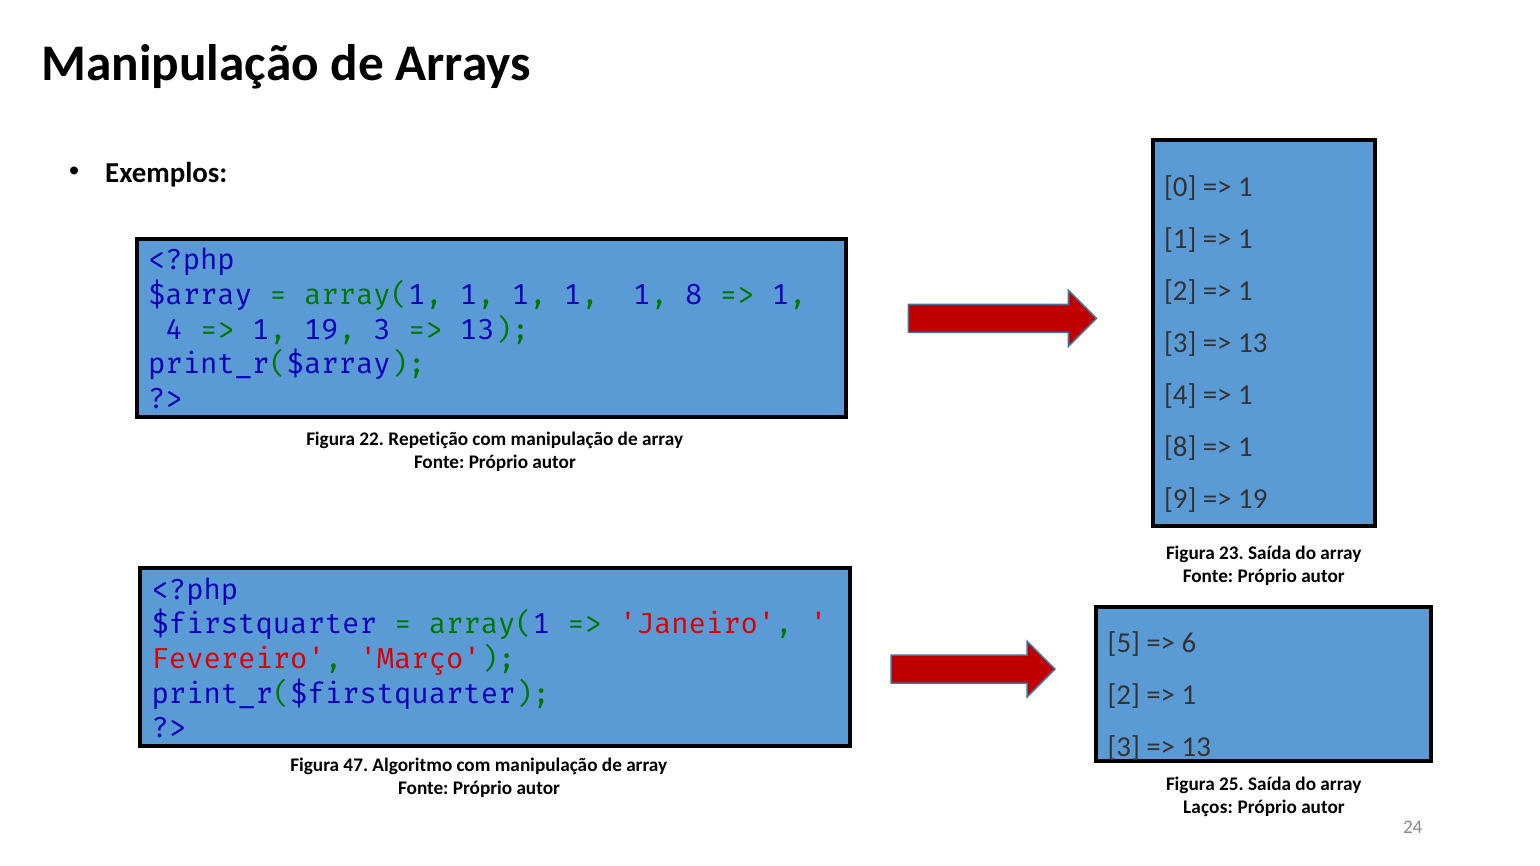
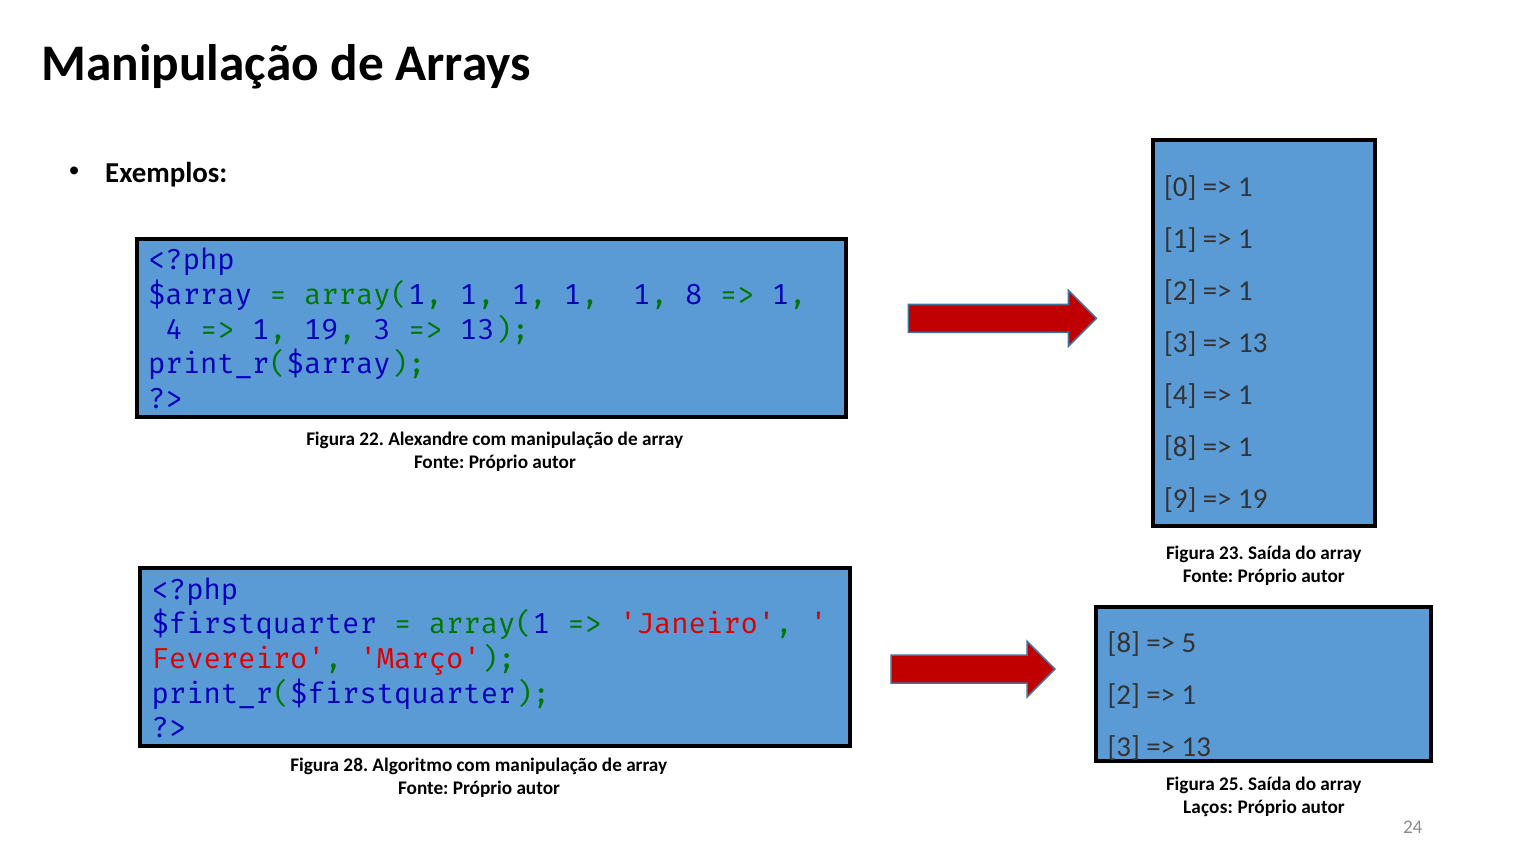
Repetição: Repetição -> Alexandre
5 at (1124, 643): 5 -> 8
6: 6 -> 5
47: 47 -> 28
